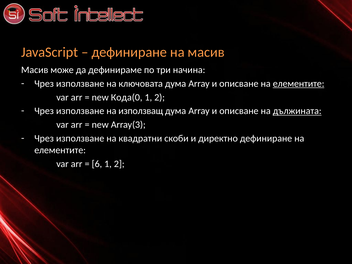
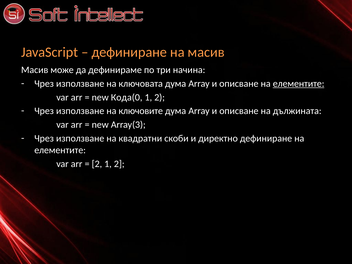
използващ: използващ -> ключовите
дължината underline: present -> none
6 at (97, 164): 6 -> 2
